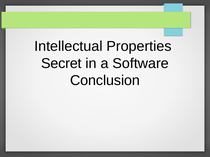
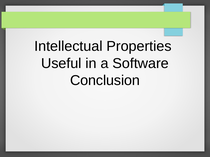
Secret: Secret -> Useful
